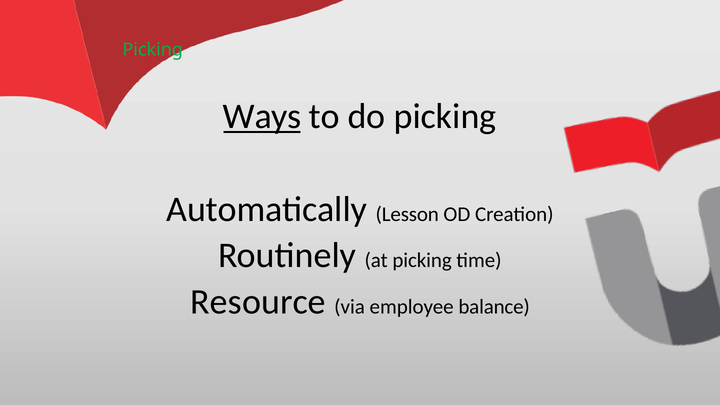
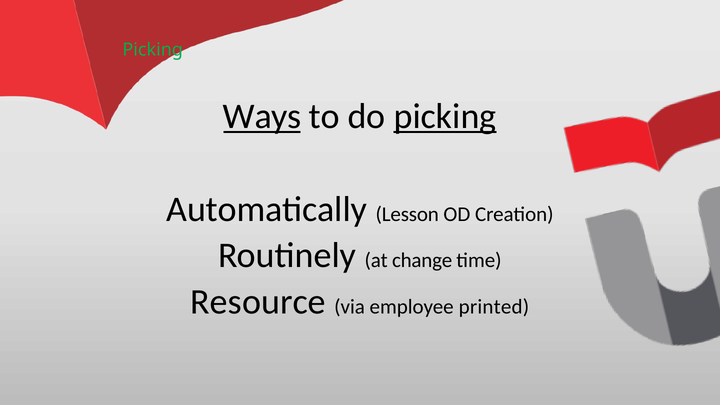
picking at (445, 116) underline: none -> present
at picking: picking -> change
balance: balance -> printed
